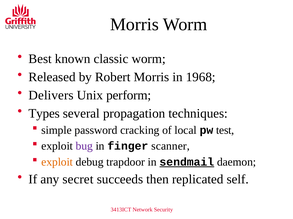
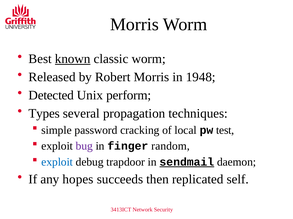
known underline: none -> present
1968: 1968 -> 1948
Delivers: Delivers -> Detected
scanner: scanner -> random
exploit at (57, 162) colour: orange -> blue
secret: secret -> hopes
